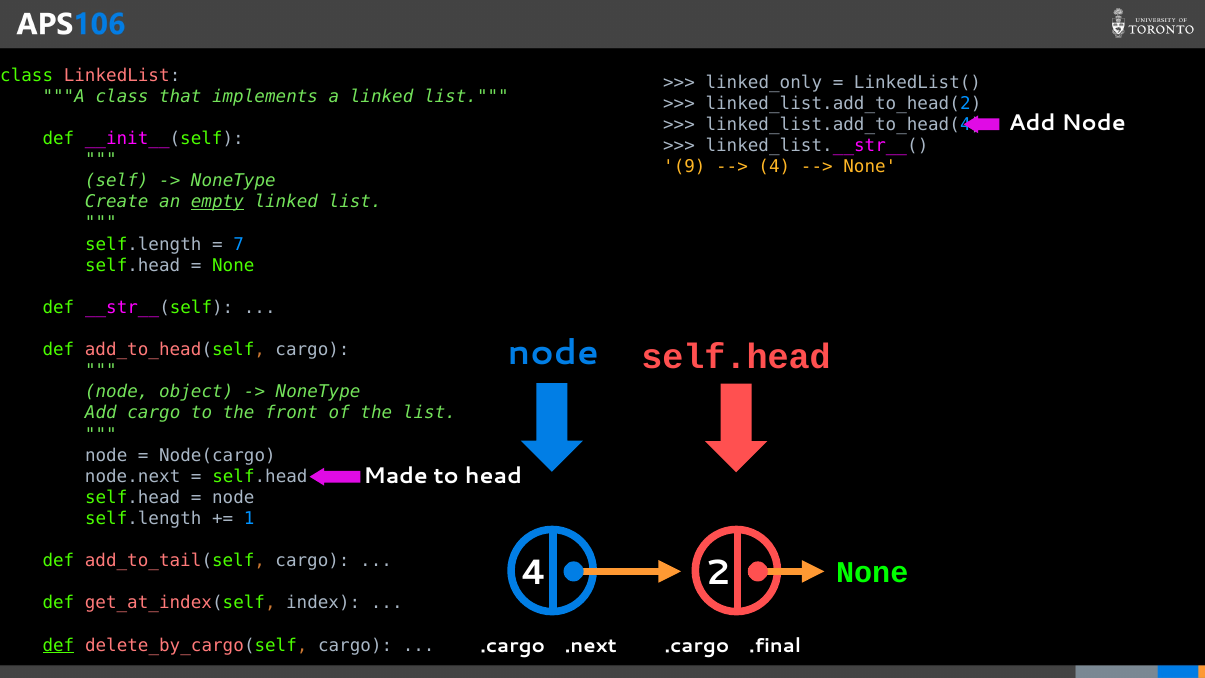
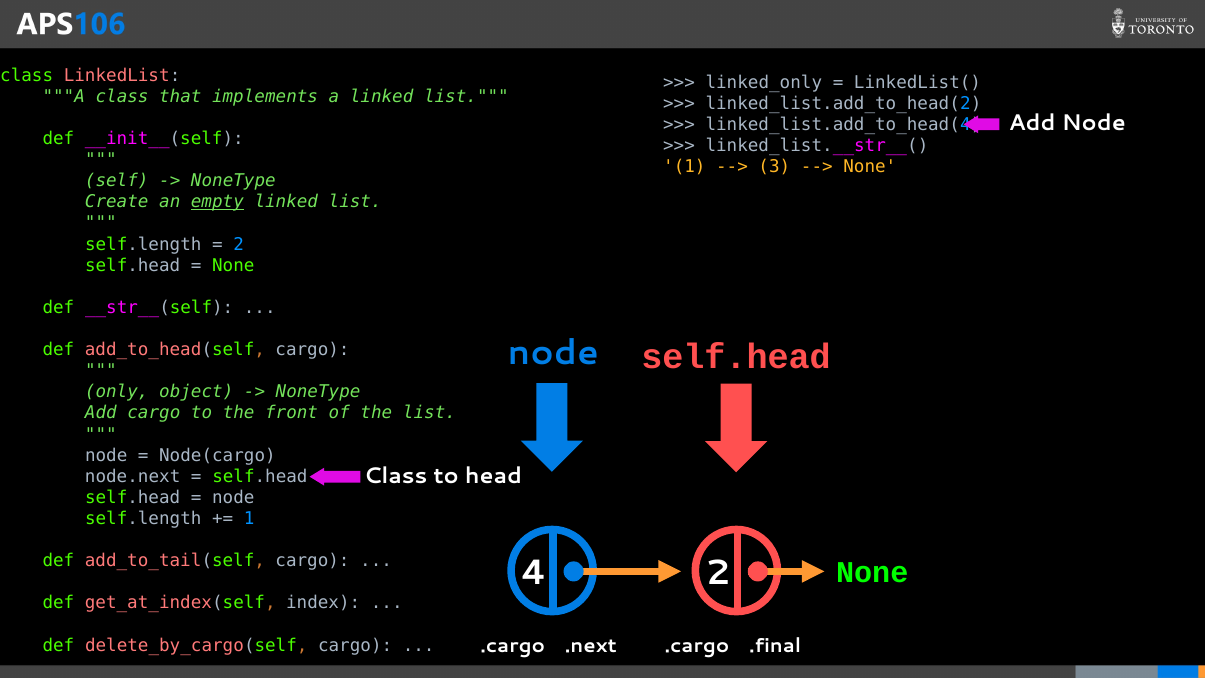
9 at (684, 167): 9 -> 1
4 at (774, 167): 4 -> 3
7 at (239, 244): 7 -> 2
node at (117, 392): node -> only
Made at (396, 476): Made -> Class
def at (58, 645) underline: present -> none
